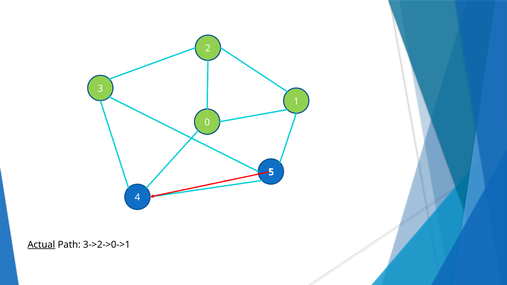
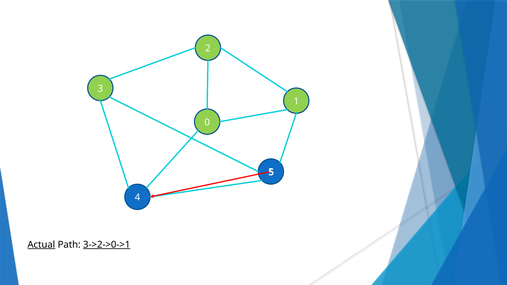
3->2->0->1 underline: none -> present
